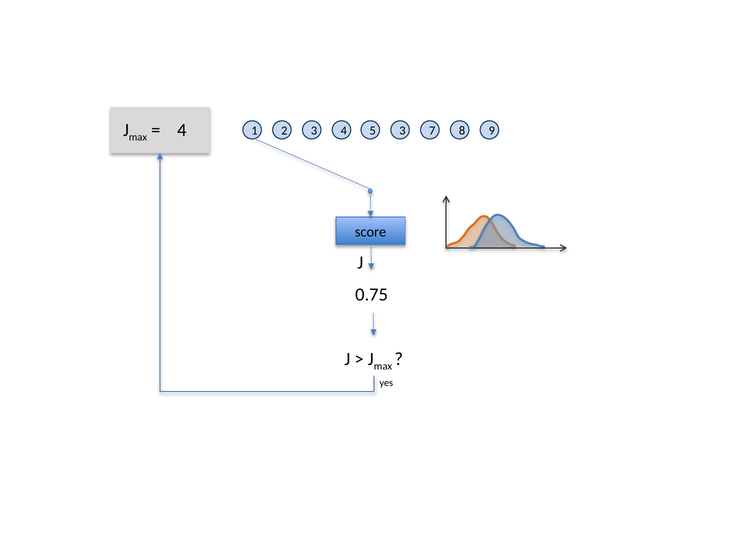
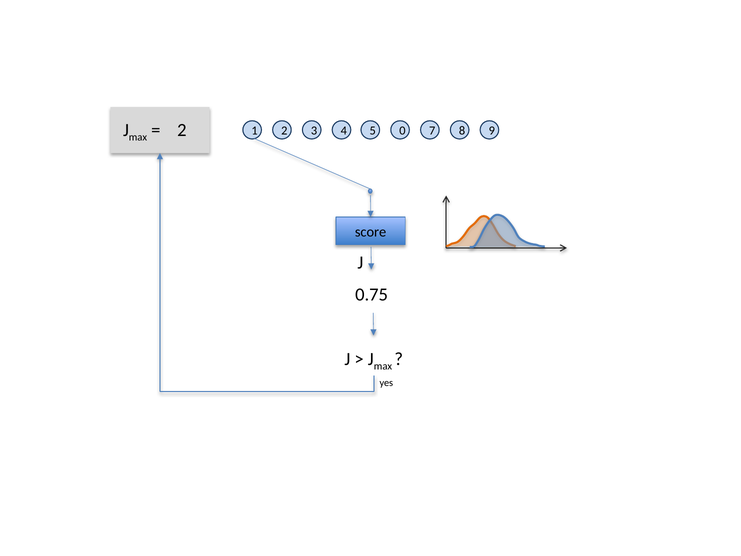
4 at (182, 130): 4 -> 2
5 3: 3 -> 0
